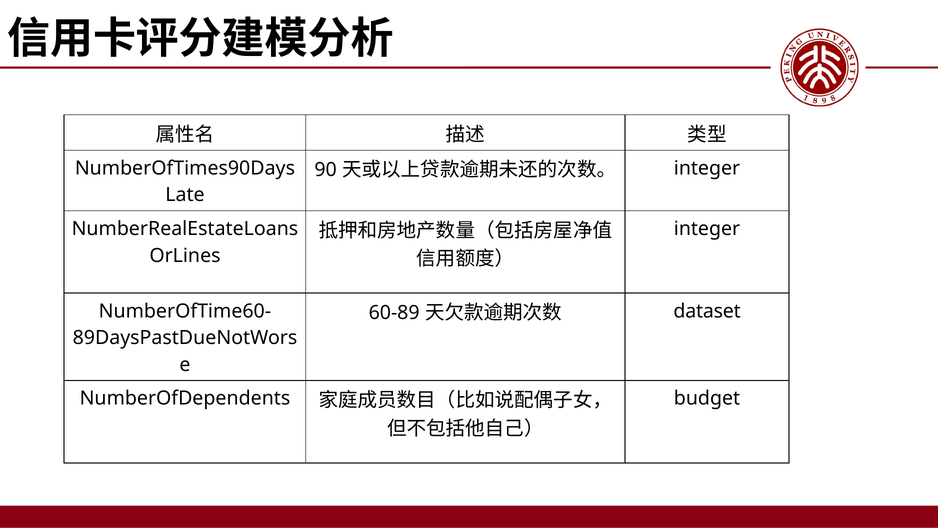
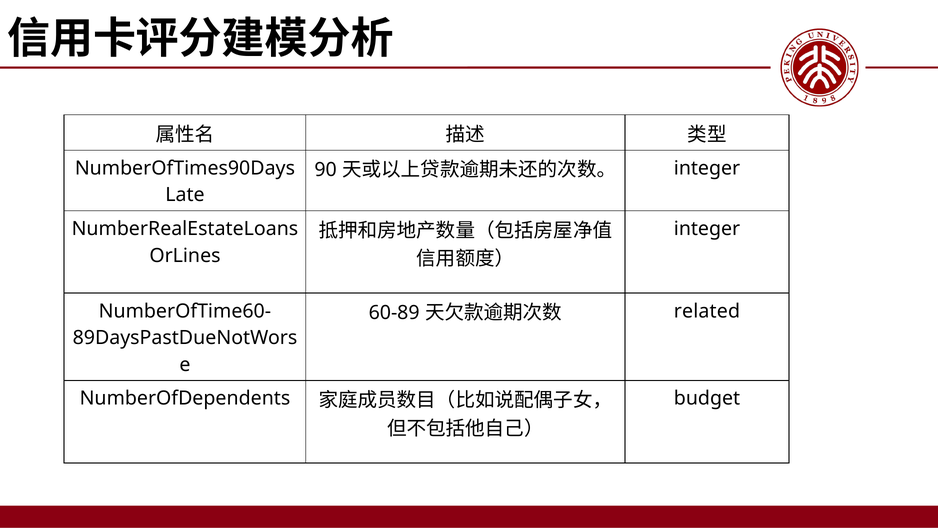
dataset: dataset -> related
